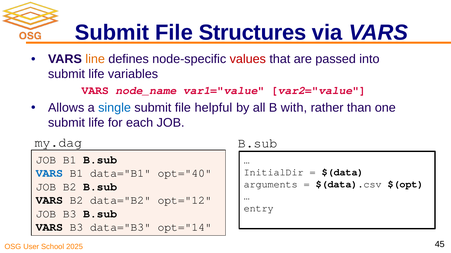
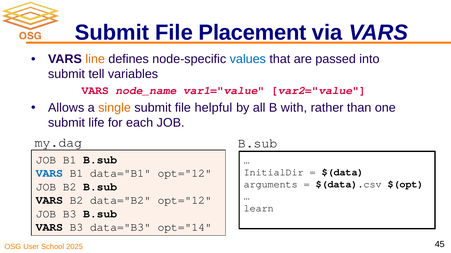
Structures: Structures -> Placement
values colour: red -> blue
life at (96, 74): life -> tell
single colour: blue -> orange
data="B1 opt="40: opt="40 -> opt="12
entry: entry -> learn
